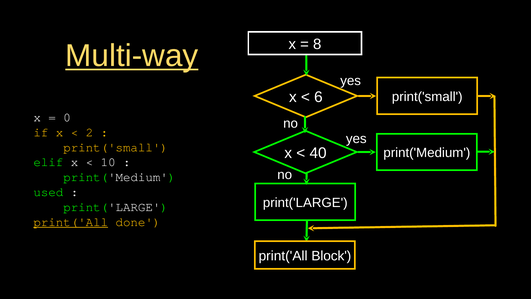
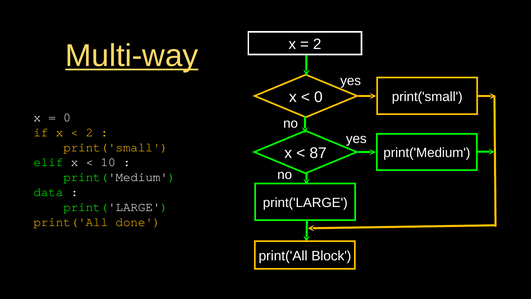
8 at (317, 44): 8 -> 2
6 at (318, 97): 6 -> 0
40: 40 -> 87
used: used -> data
print('All at (71, 222) underline: present -> none
